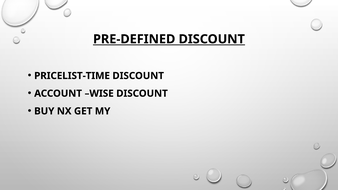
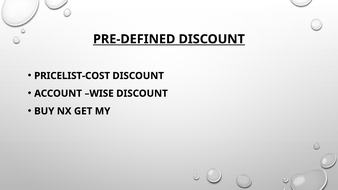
PRICELIST-TIME: PRICELIST-TIME -> PRICELIST-COST
